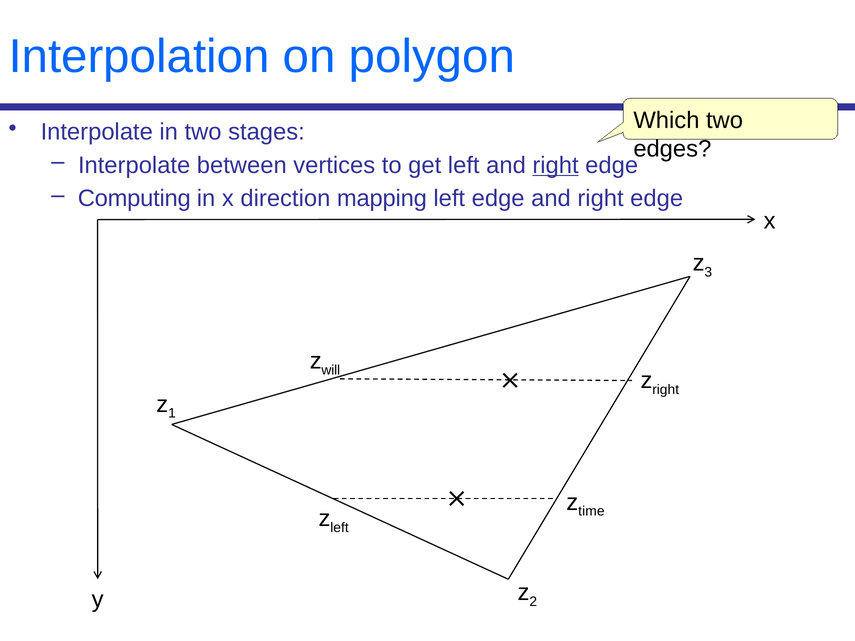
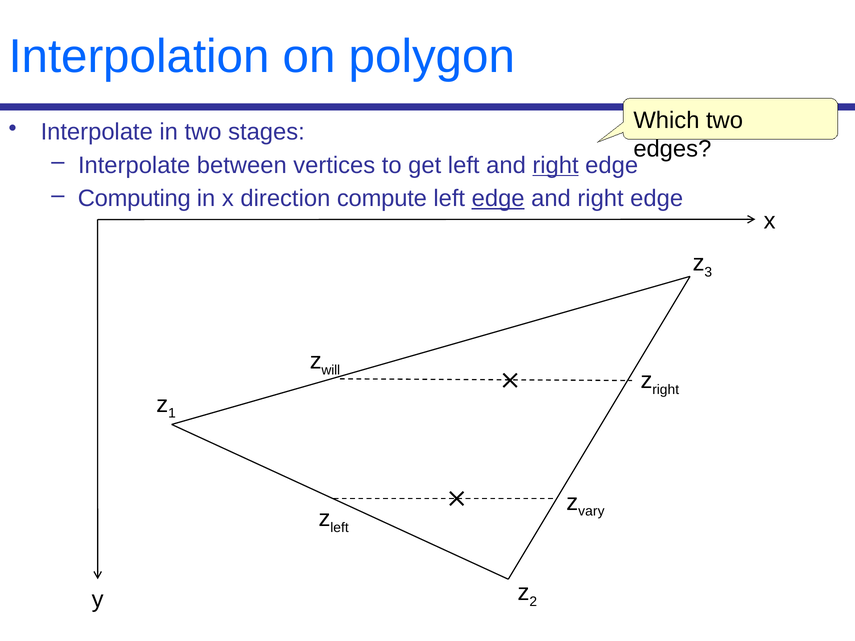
mapping: mapping -> compute
edge at (498, 199) underline: none -> present
time: time -> vary
